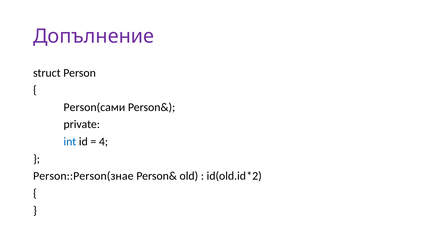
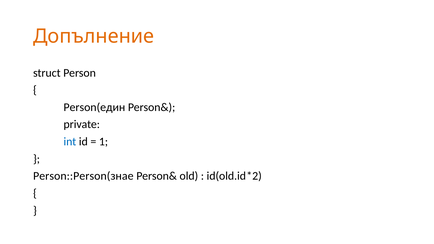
Допълнение colour: purple -> orange
Person(сами: Person(сами -> Person(един
4: 4 -> 1
